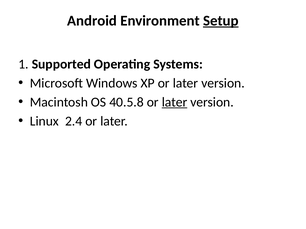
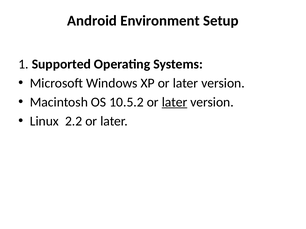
Setup underline: present -> none
40.5.8: 40.5.8 -> 10.5.2
2.4: 2.4 -> 2.2
